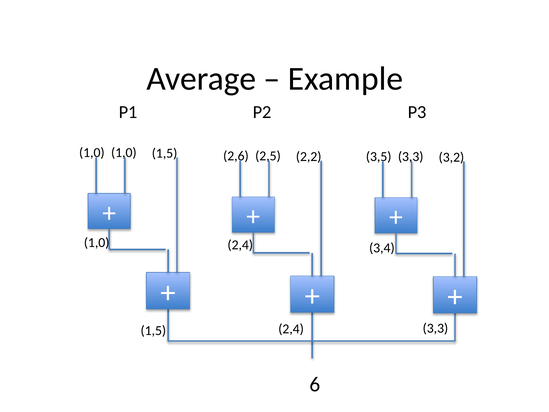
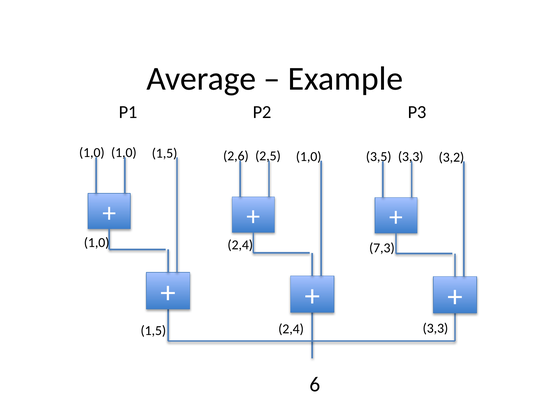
2,2 at (309, 157): 2,2 -> 1,0
3,4: 3,4 -> 7,3
